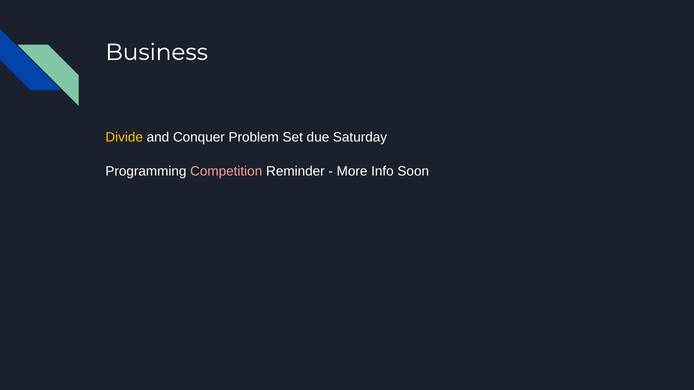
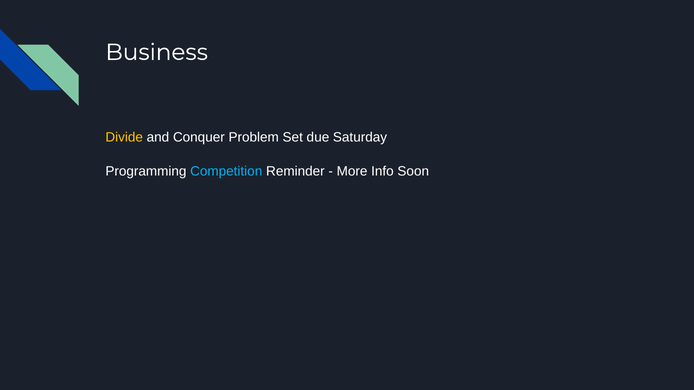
Competition colour: pink -> light blue
